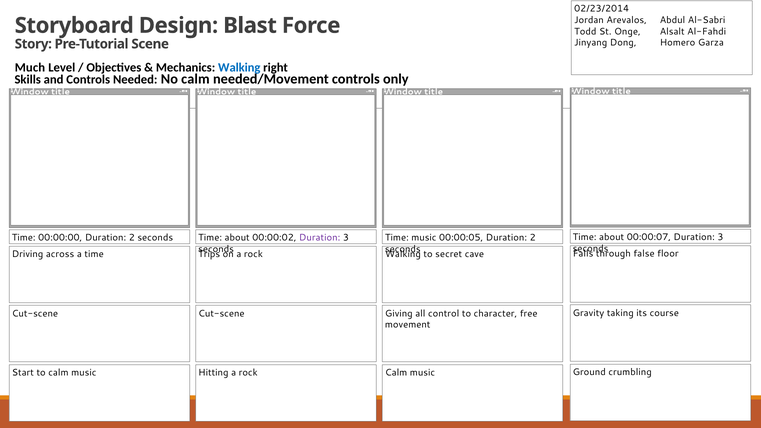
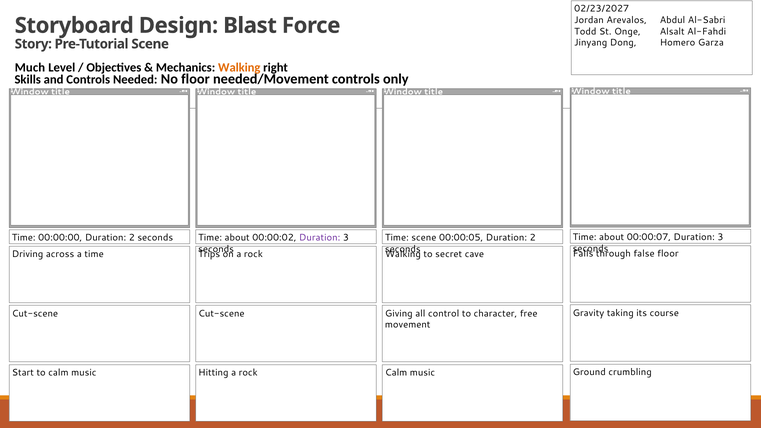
02/23/2014: 02/23/2014 -> 02/23/2027
Walking at (239, 67) colour: blue -> orange
No calm: calm -> floor
Time music: music -> scene
